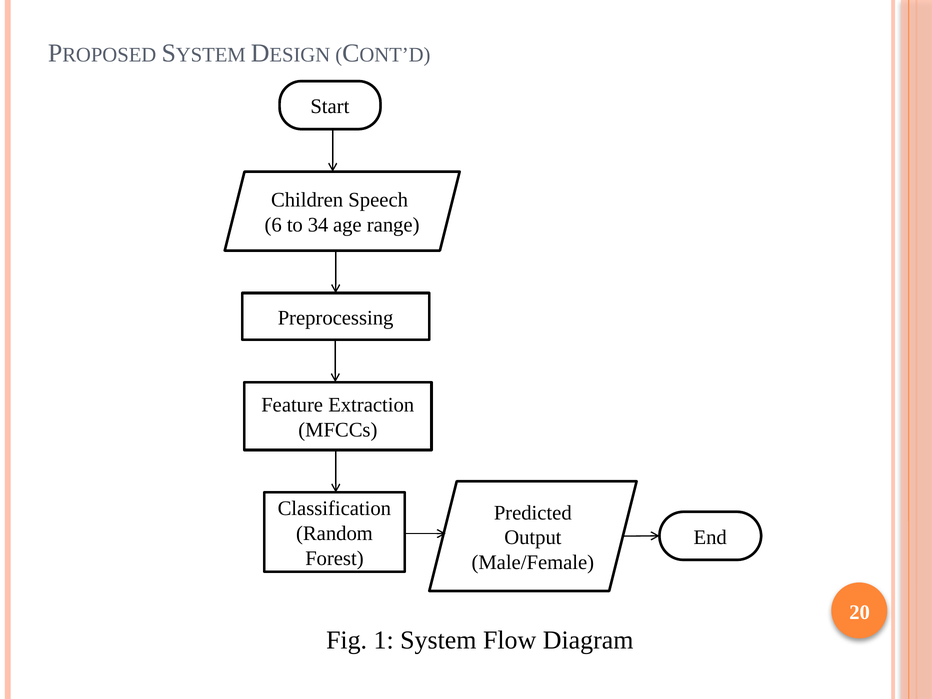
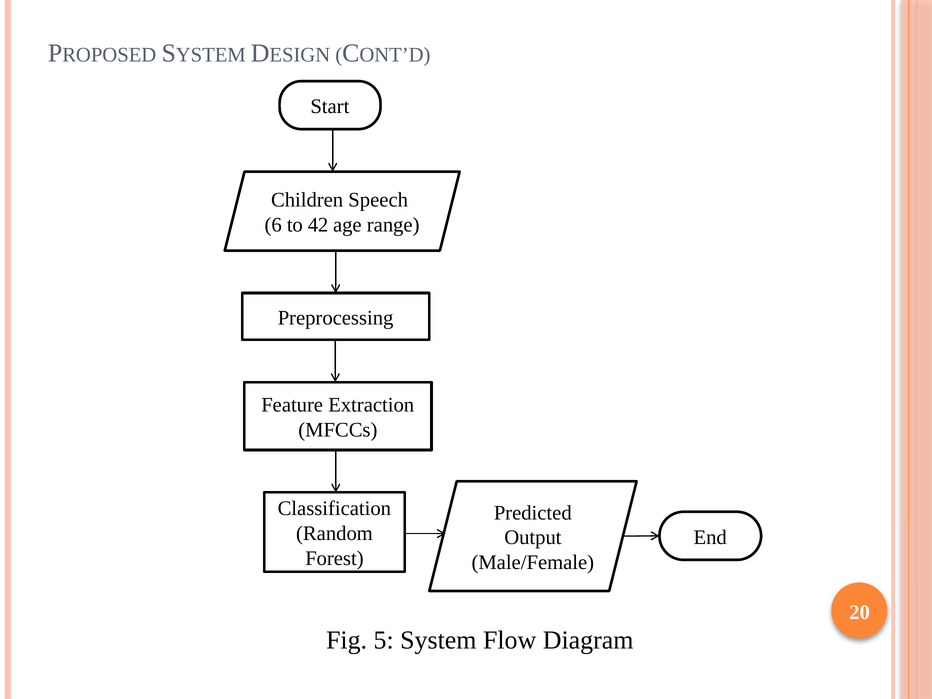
34: 34 -> 42
1: 1 -> 5
